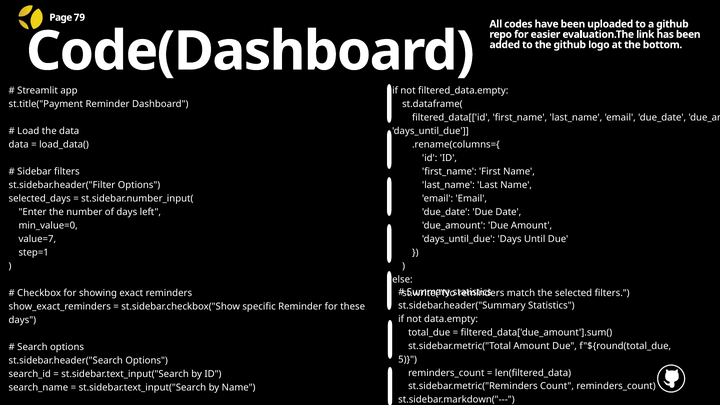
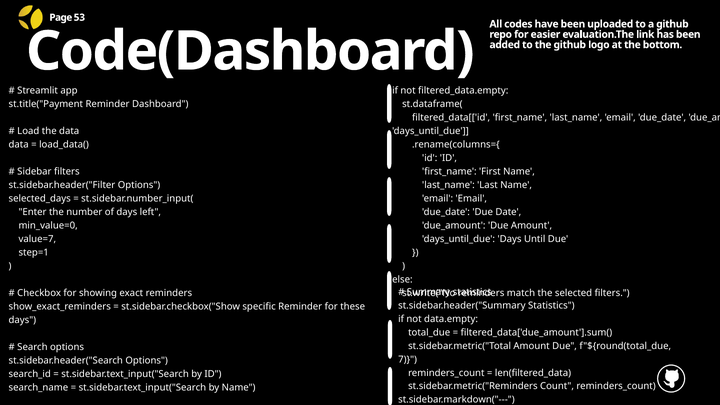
79: 79 -> 53
5: 5 -> 7
